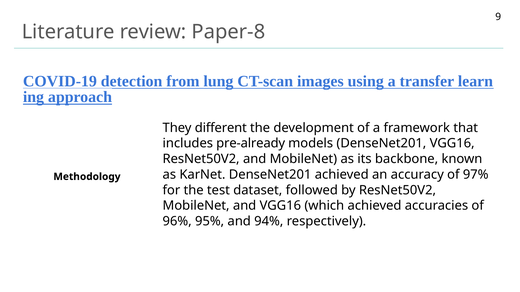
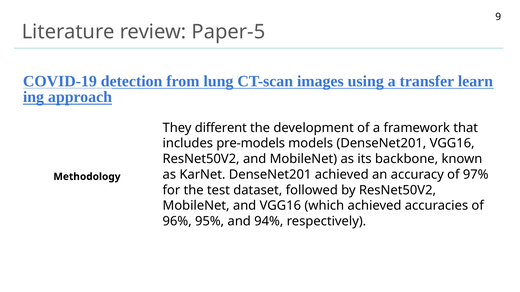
Paper-8: Paper-8 -> Paper-5
pre-already: pre-already -> pre-models
